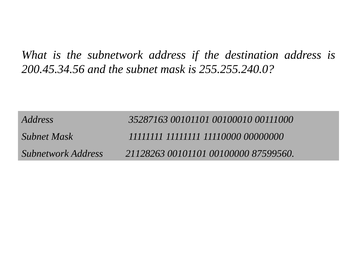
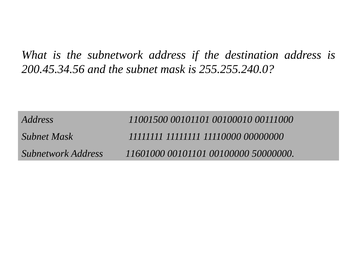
35287163: 35287163 -> 11001500
21128263: 21128263 -> 11601000
87599560: 87599560 -> 50000000
